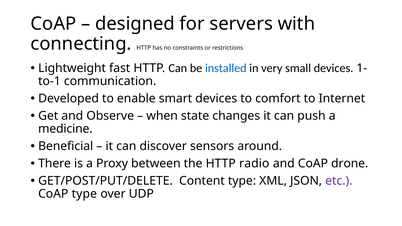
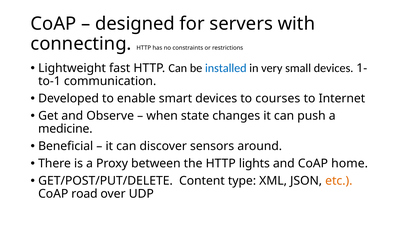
comfort: comfort -> courses
radio: radio -> lights
drone: drone -> home
etc colour: purple -> orange
CoAP type: type -> road
